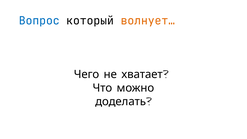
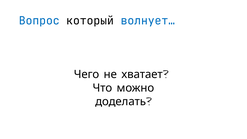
волнует… colour: orange -> blue
